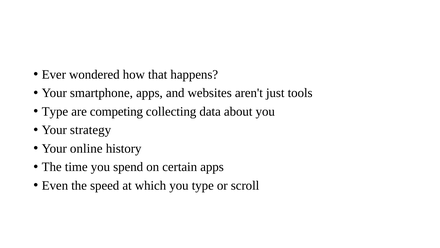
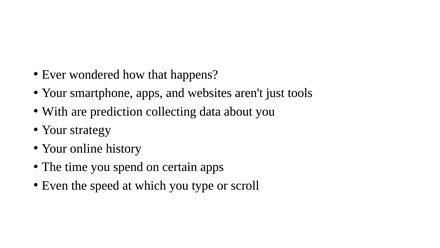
Type at (55, 111): Type -> With
competing: competing -> prediction
